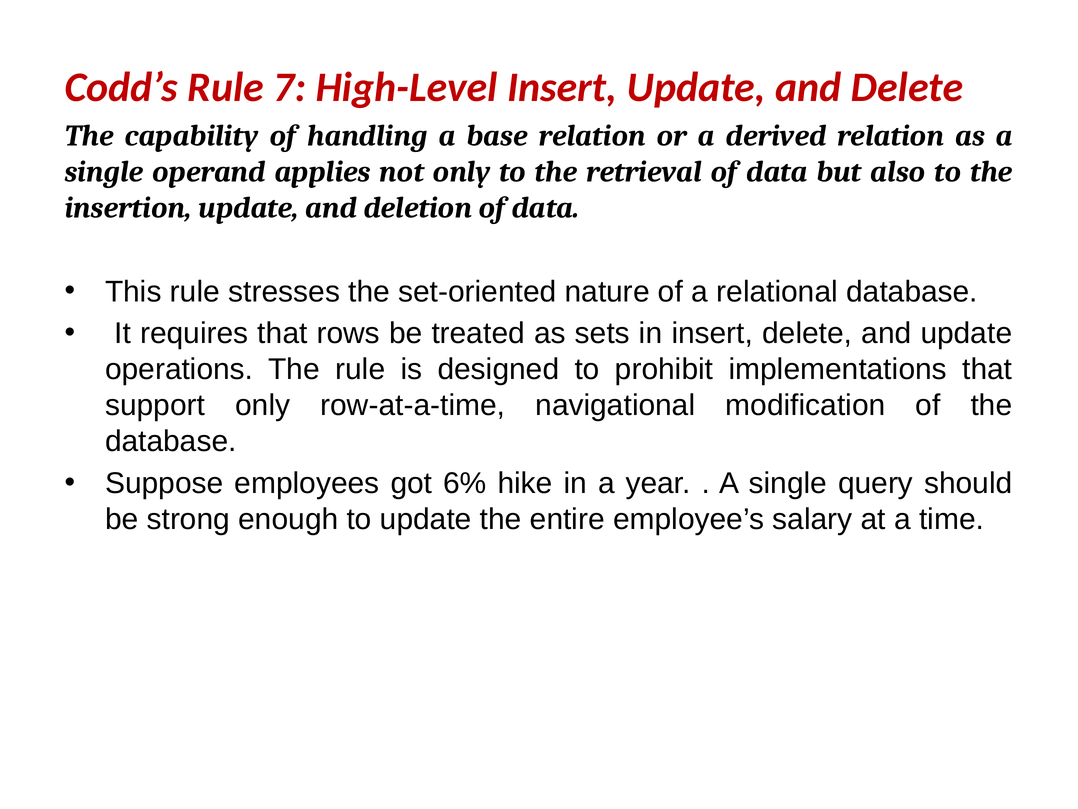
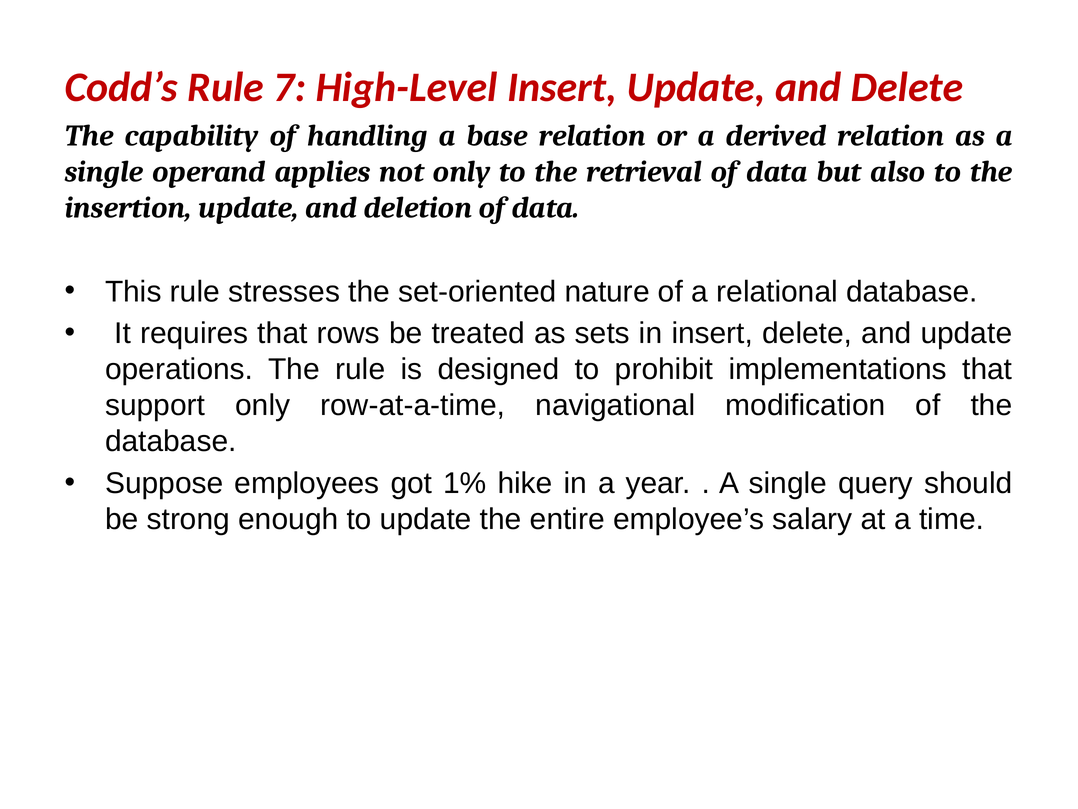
6%: 6% -> 1%
